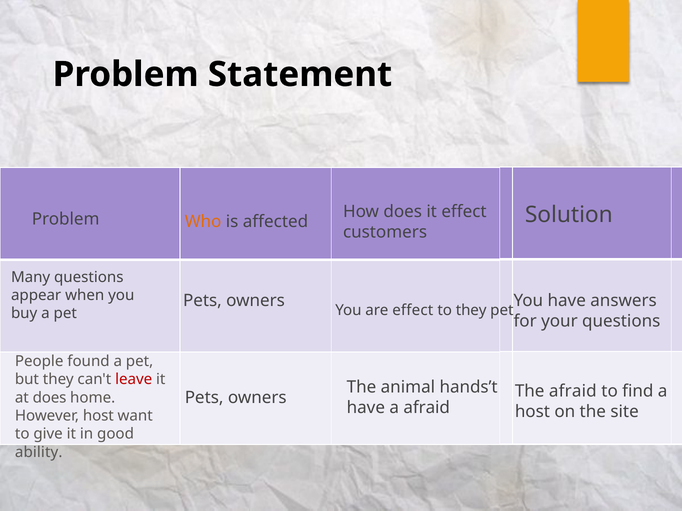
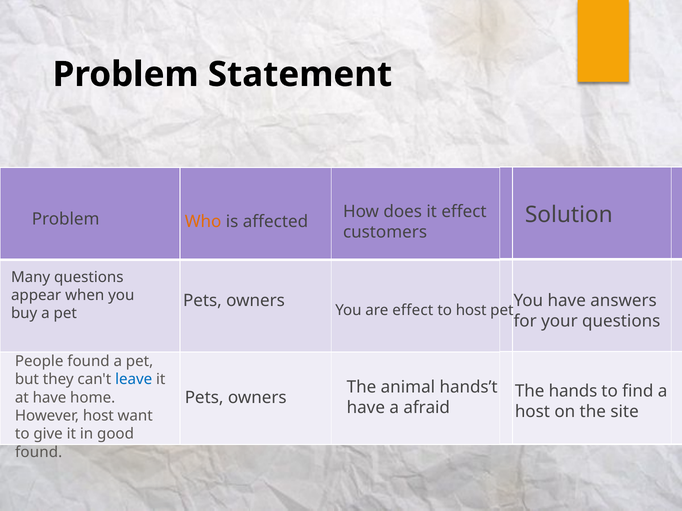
to they: they -> host
leave colour: red -> blue
The afraid: afraid -> hands
at does: does -> have
ability at (39, 453): ability -> found
